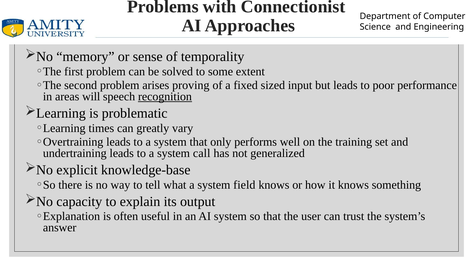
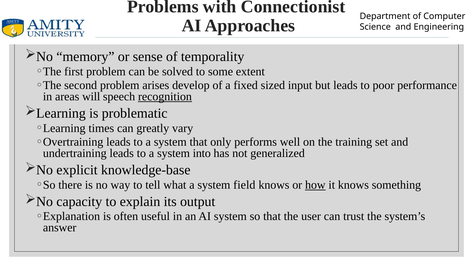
proving: proving -> develop
call: call -> into
how underline: none -> present
